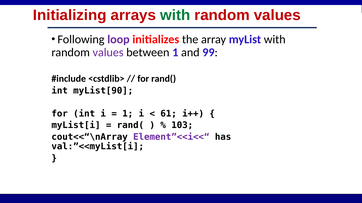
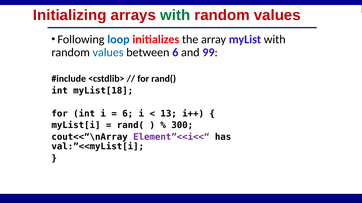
loop colour: purple -> blue
values at (108, 53) colour: purple -> blue
between 1: 1 -> 6
myList[90: myList[90 -> myList[18
1 at (128, 114): 1 -> 6
61: 61 -> 13
103: 103 -> 300
